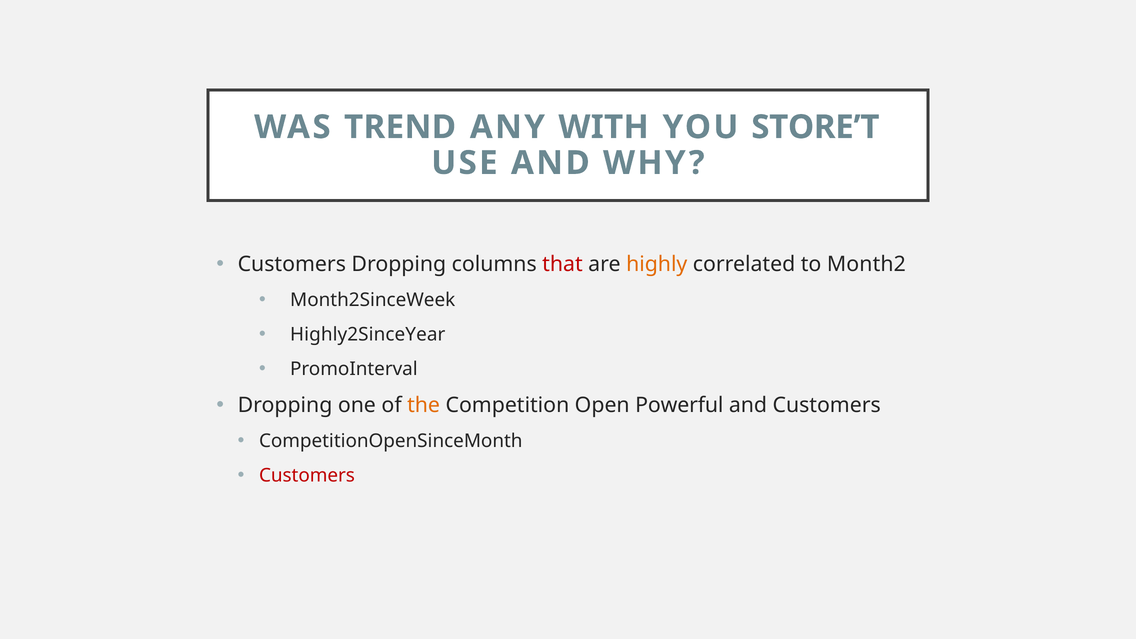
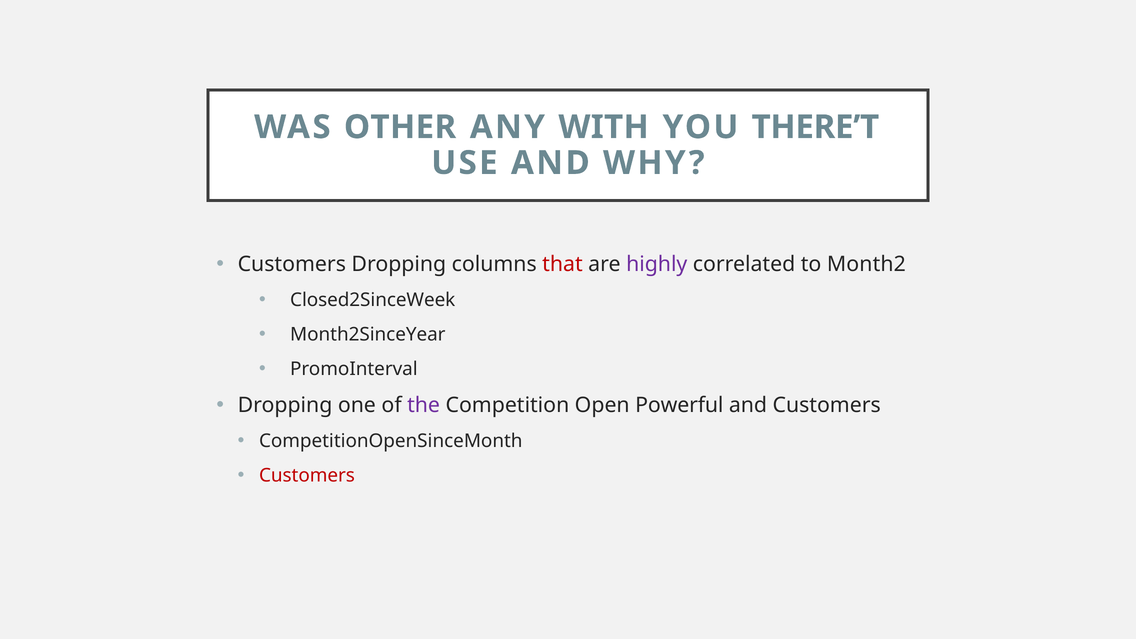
TREND: TREND -> OTHER
STORE’T: STORE’T -> THERE’T
highly colour: orange -> purple
Month2SinceWeek: Month2SinceWeek -> Closed2SinceWeek
Highly2SinceYear: Highly2SinceYear -> Month2SinceYear
the colour: orange -> purple
